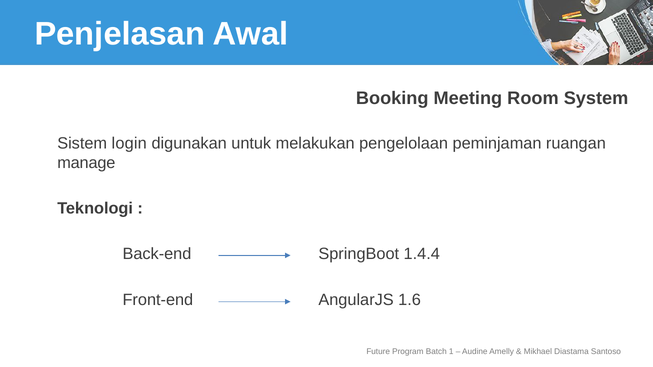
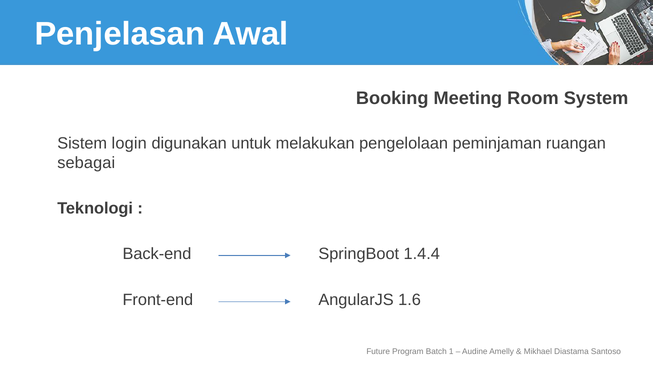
manage: manage -> sebagai
